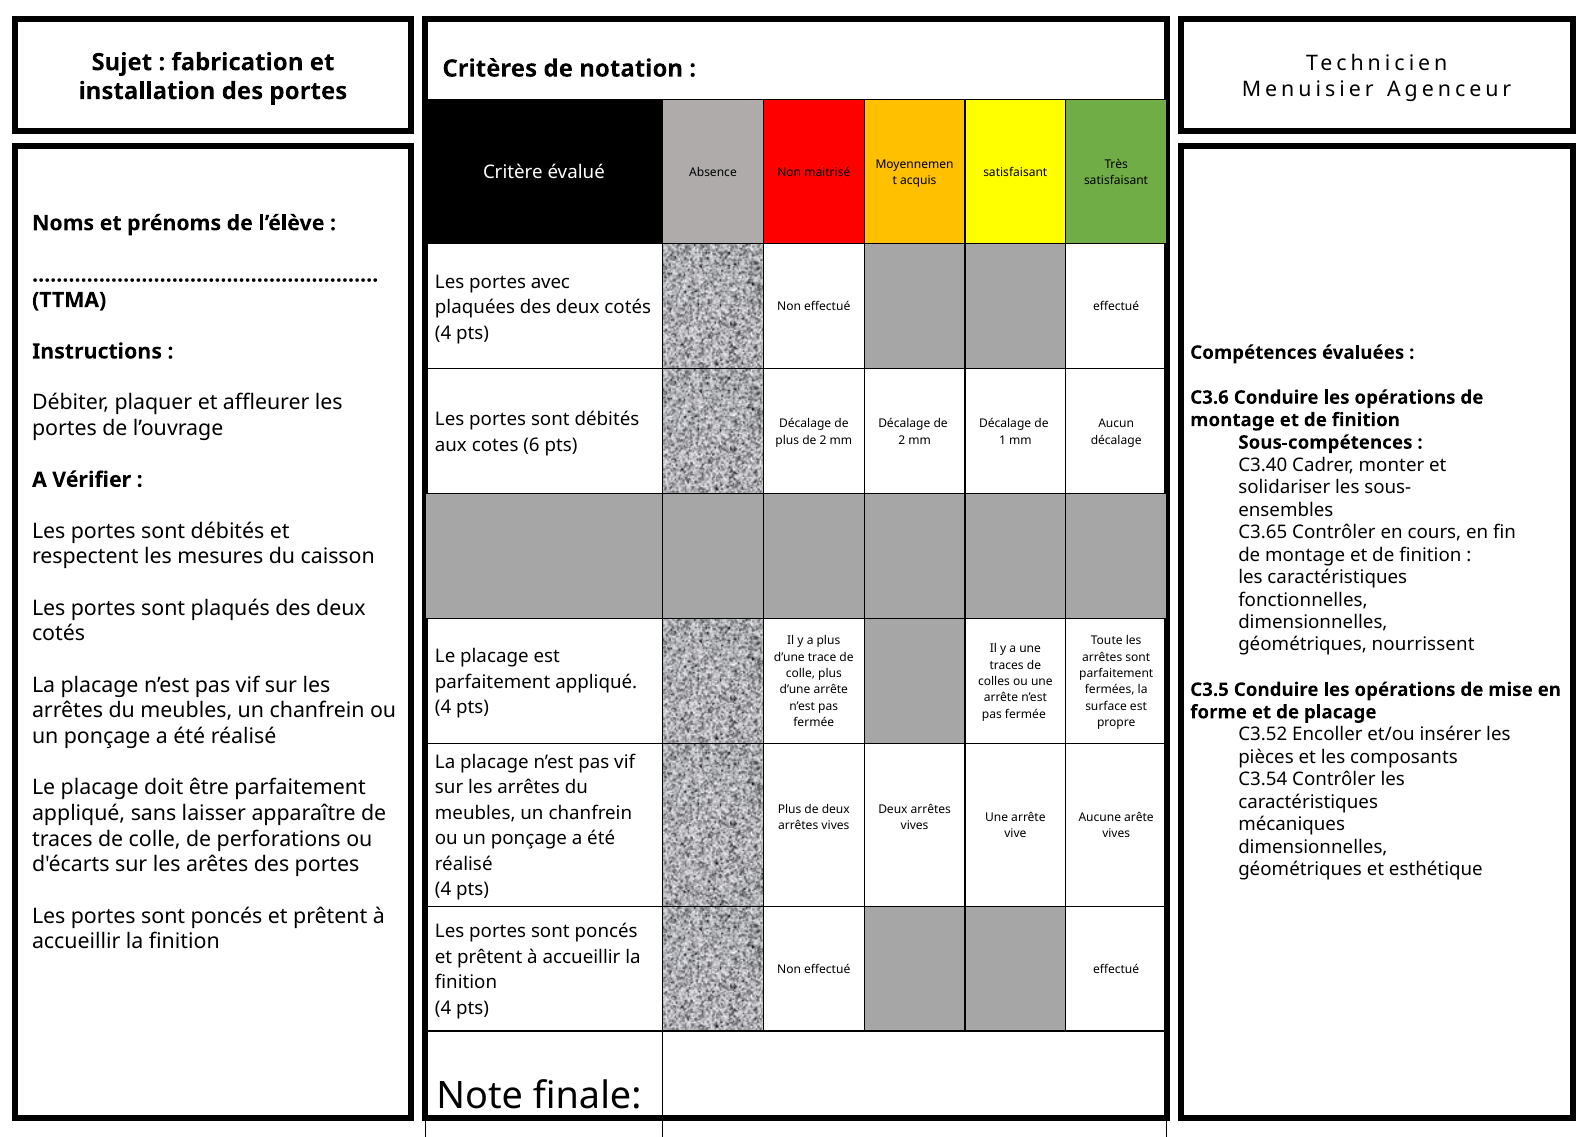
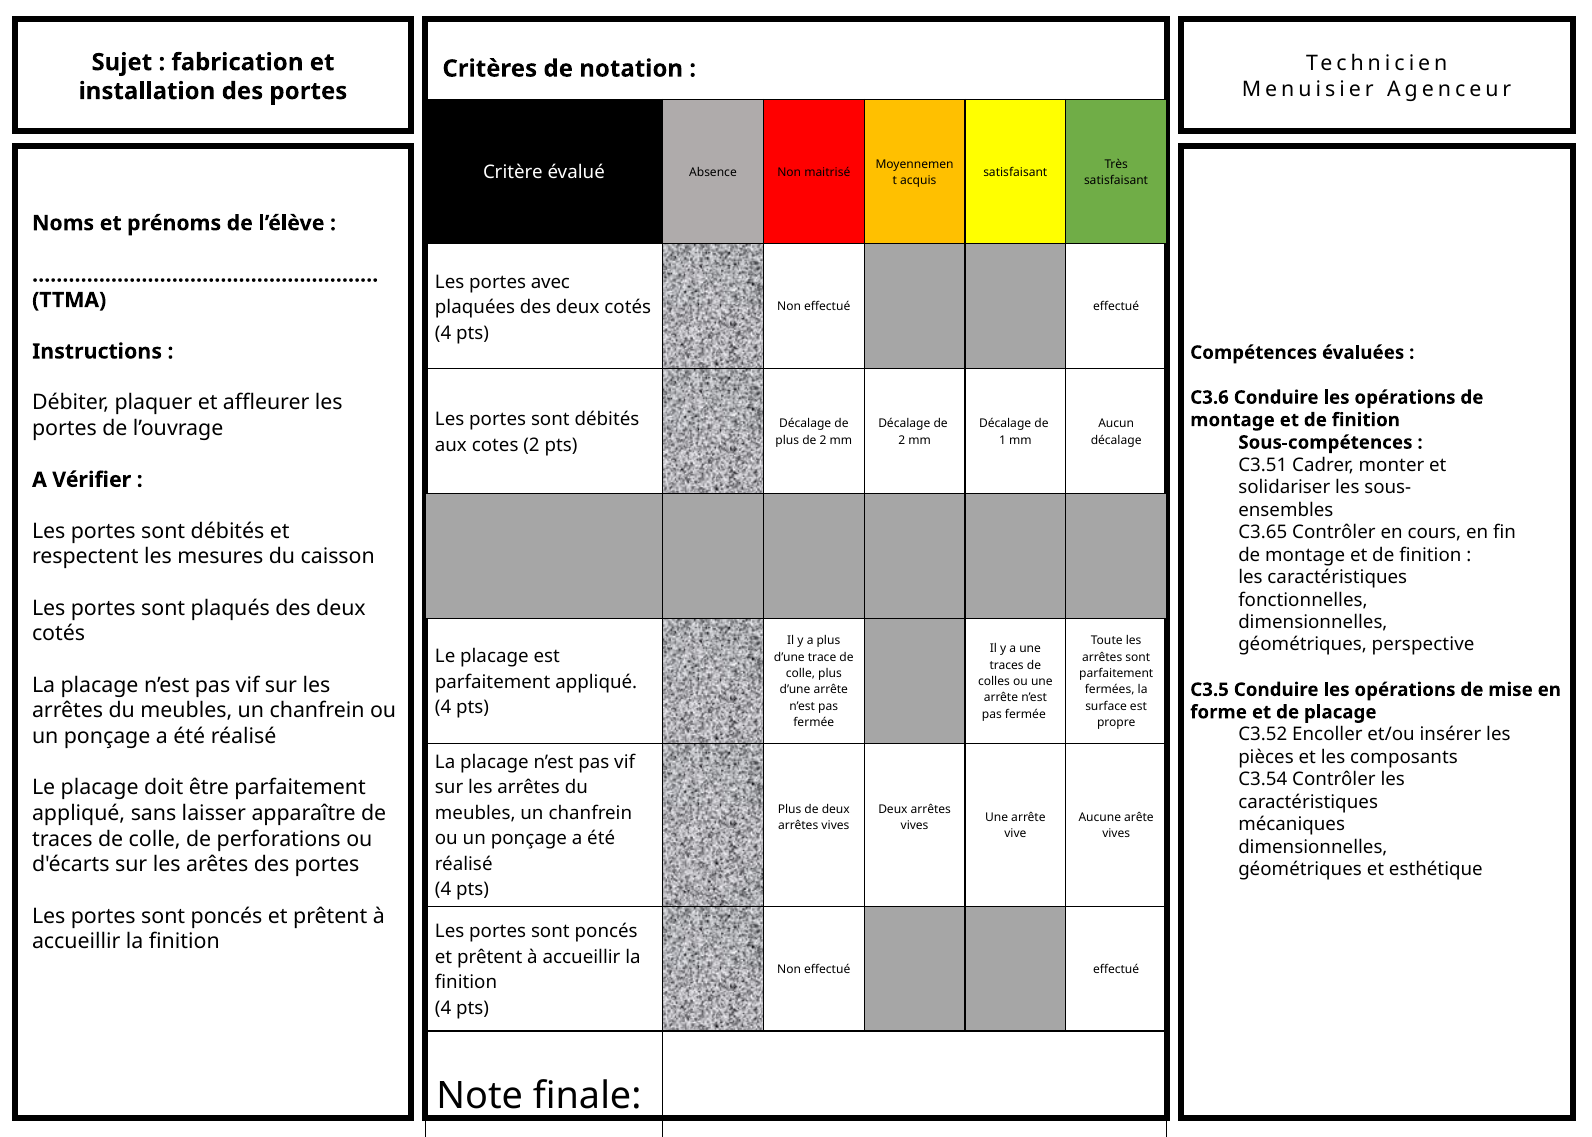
cotes 6: 6 -> 2
C3.40: C3.40 -> C3.51
nourrissent: nourrissent -> perspective
